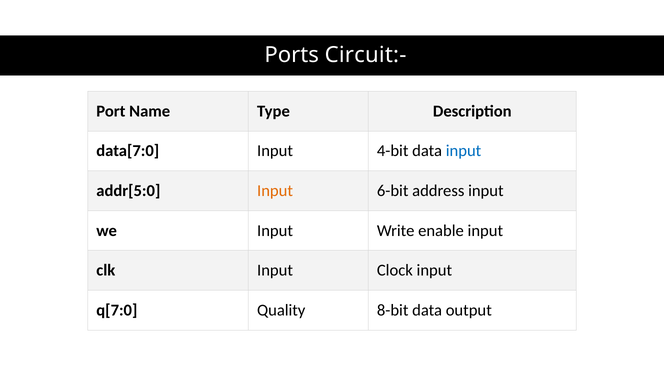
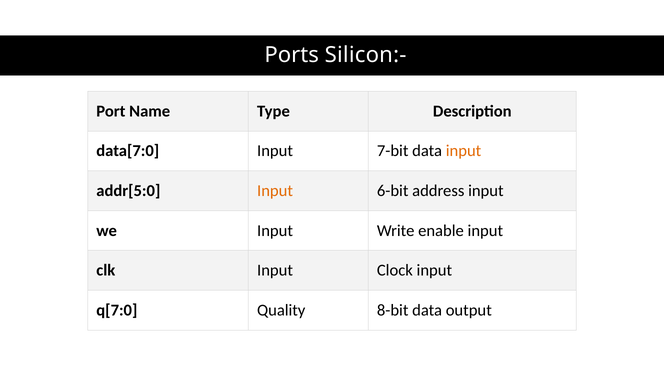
Circuit:-: Circuit:- -> Silicon:-
4-bit: 4-bit -> 7-bit
input at (464, 151) colour: blue -> orange
